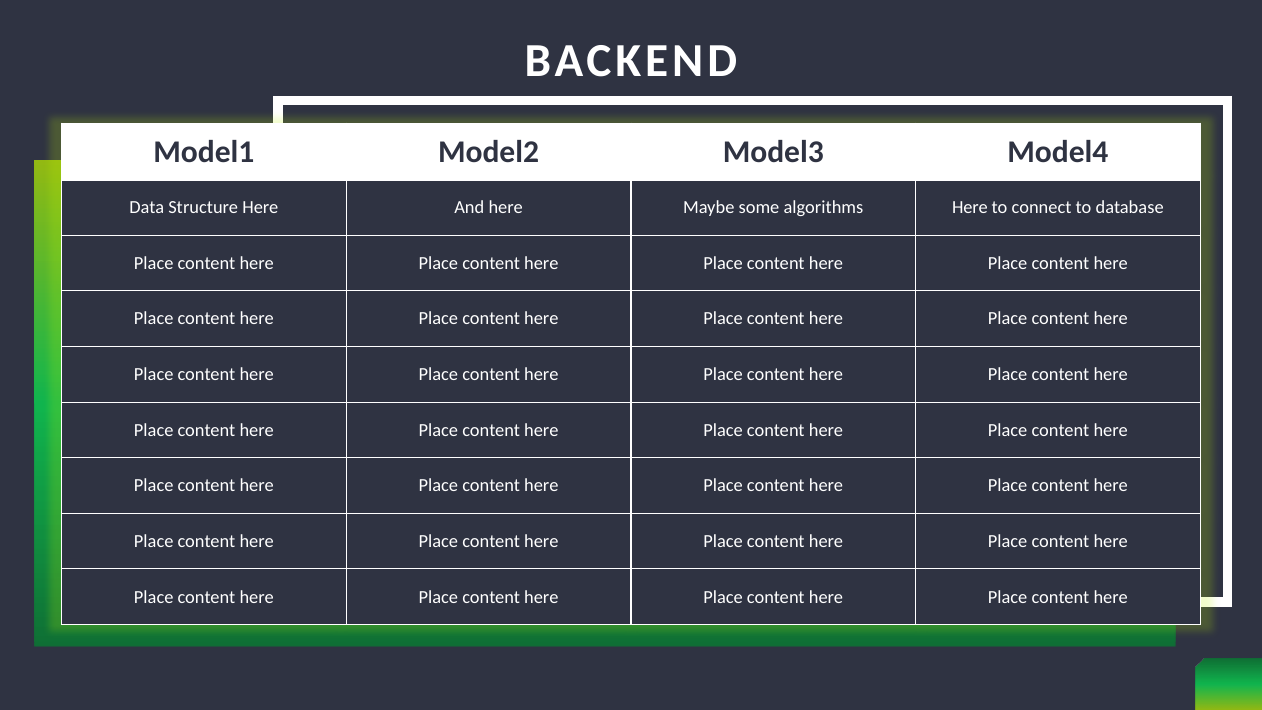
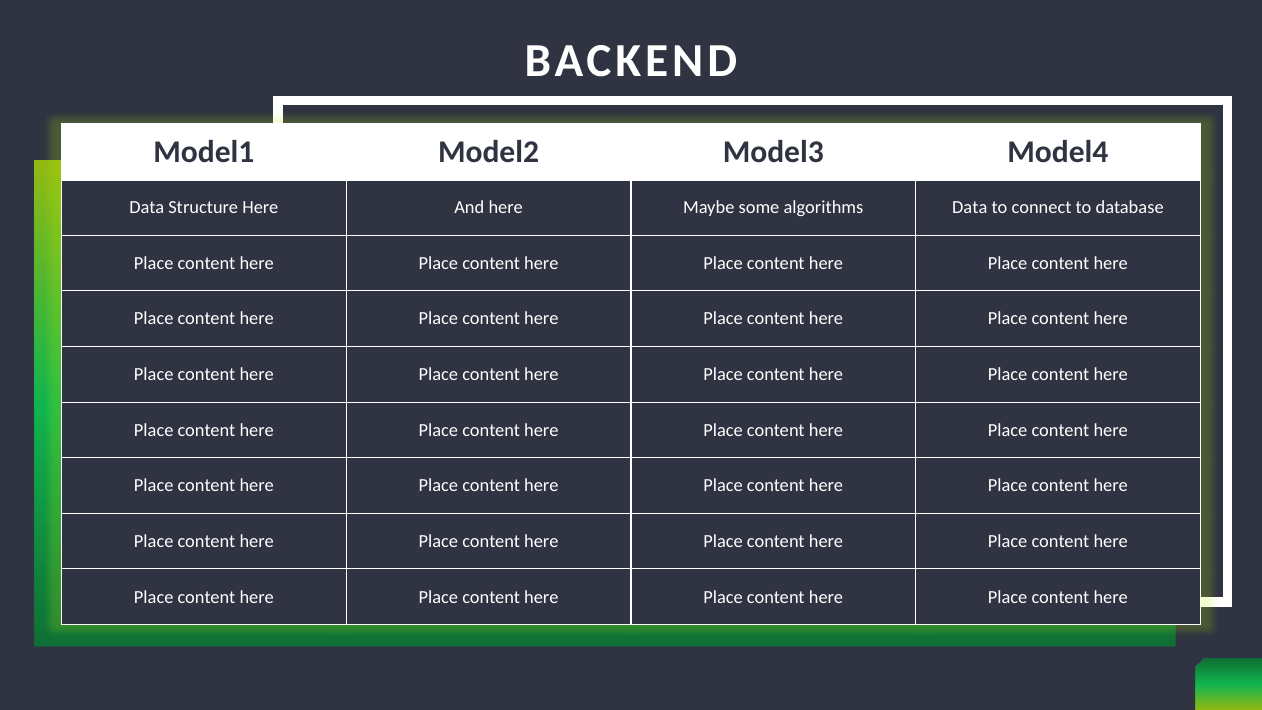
algorithms Here: Here -> Data
